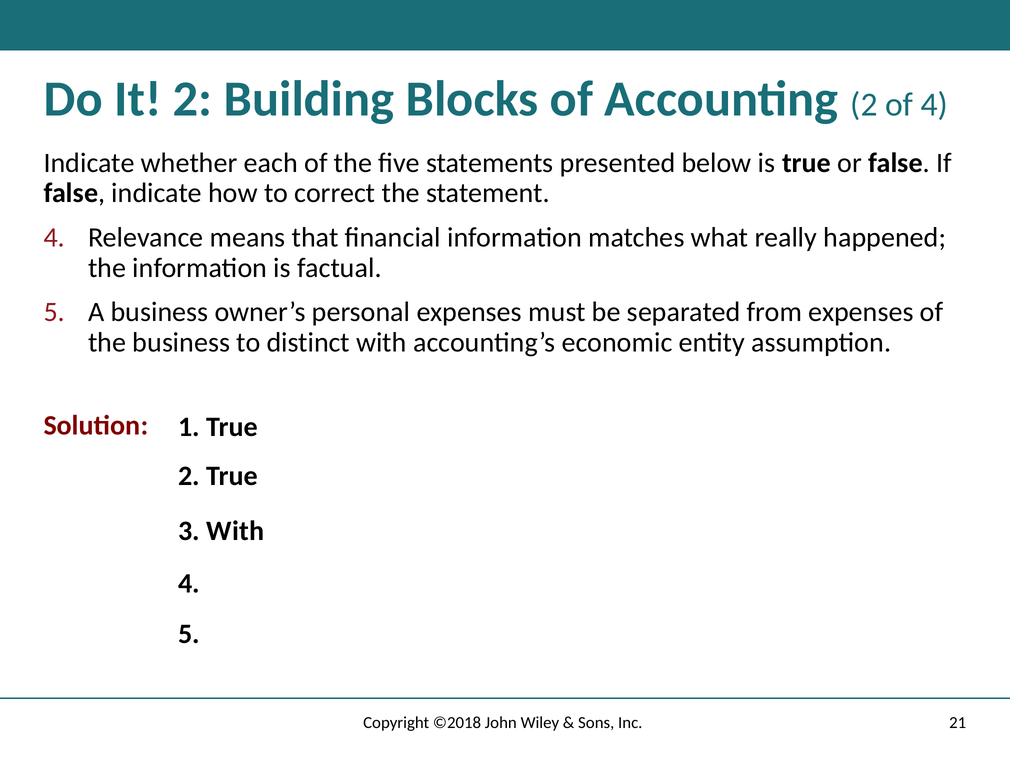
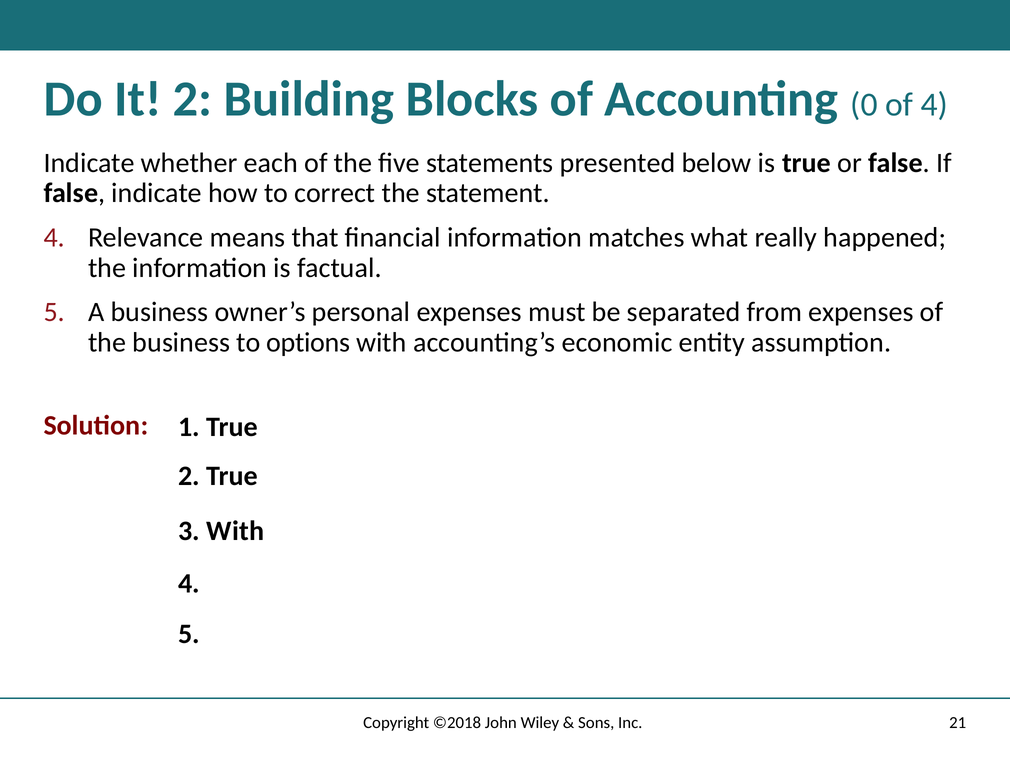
Accounting 2: 2 -> 0
distinct: distinct -> options
